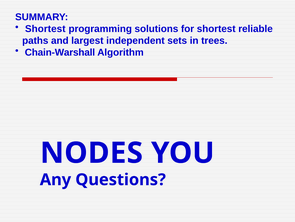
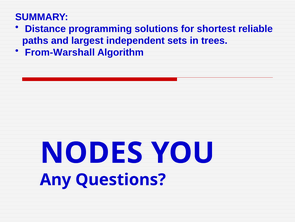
Shortest at (45, 29): Shortest -> Distance
Chain-Warshall: Chain-Warshall -> From-Warshall
